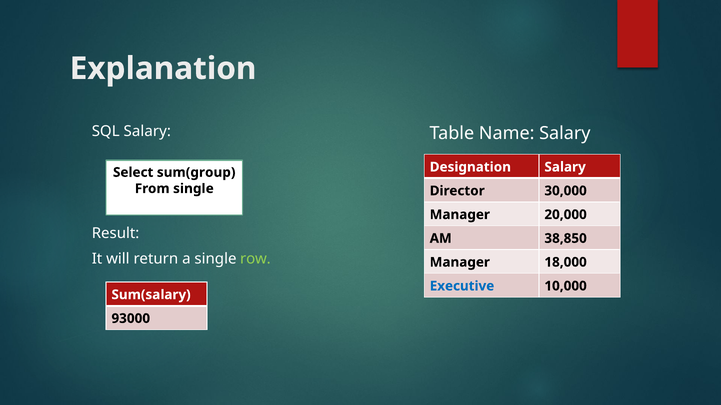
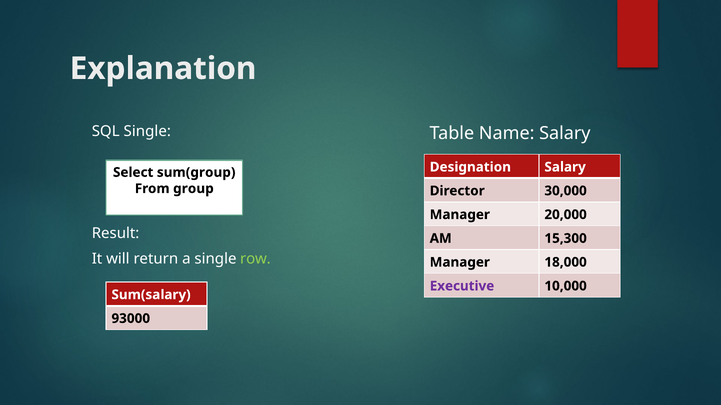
SQL Salary: Salary -> Single
From single: single -> group
38,850: 38,850 -> 15,300
Executive colour: blue -> purple
